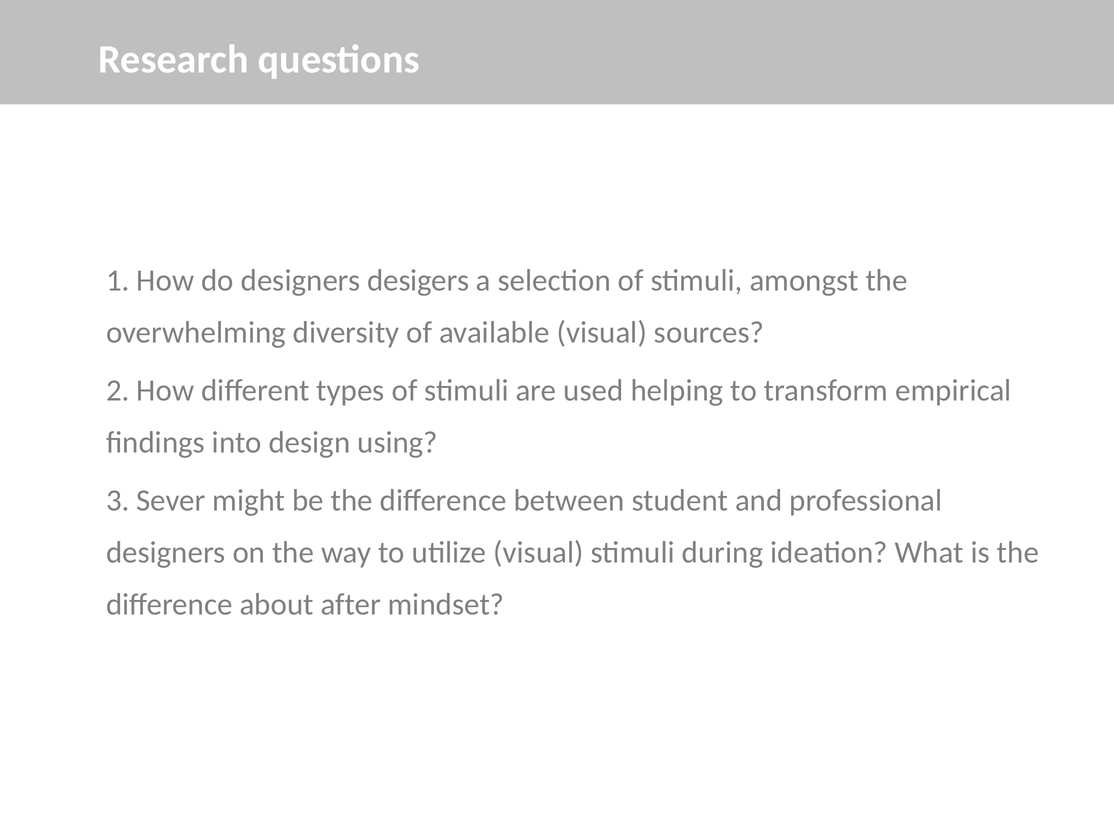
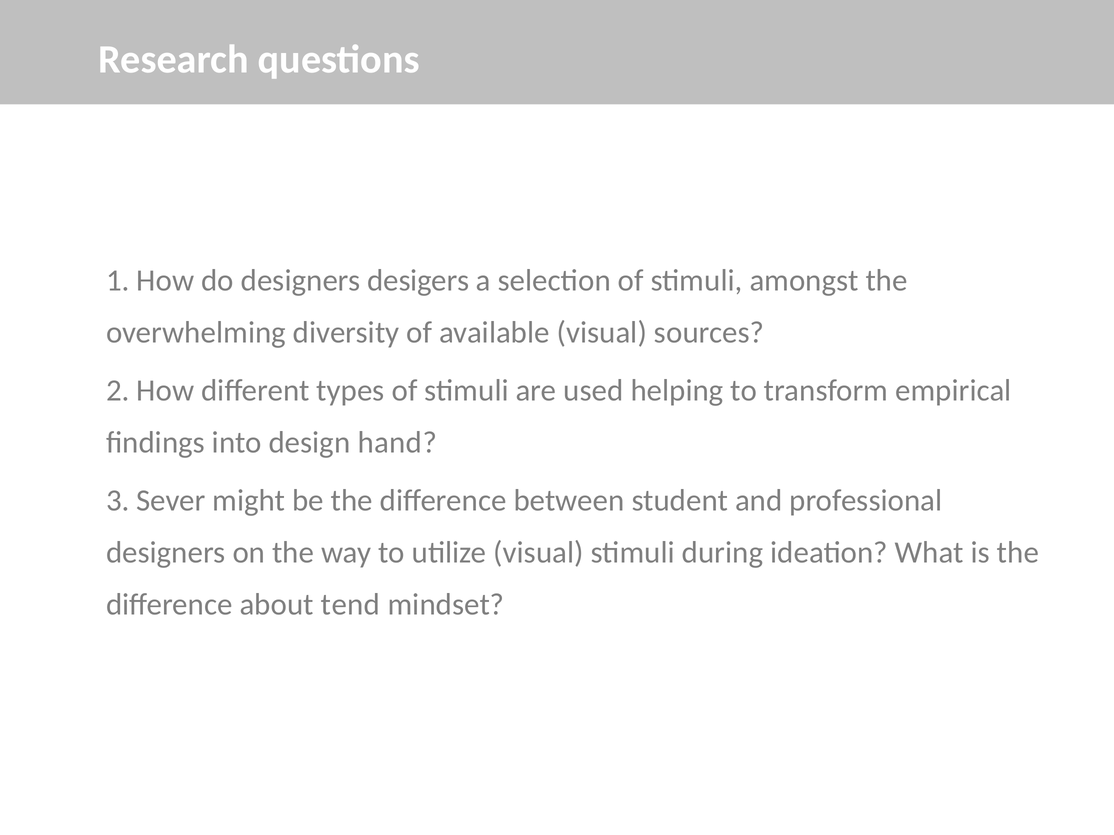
using: using -> hand
after: after -> tend
